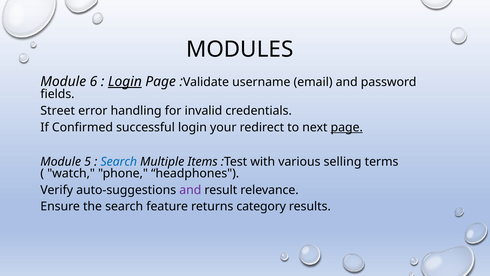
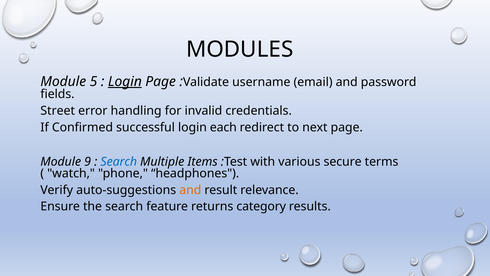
6: 6 -> 5
your: your -> each
page at (347, 127) underline: present -> none
5: 5 -> 9
selling: selling -> secure
and at (190, 190) colour: purple -> orange
